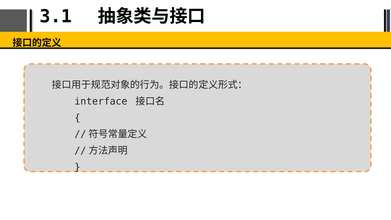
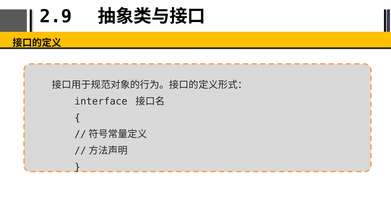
3.1: 3.1 -> 2.9
